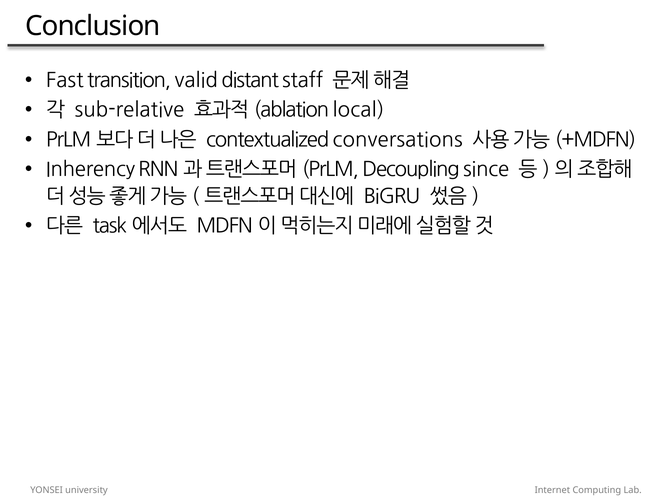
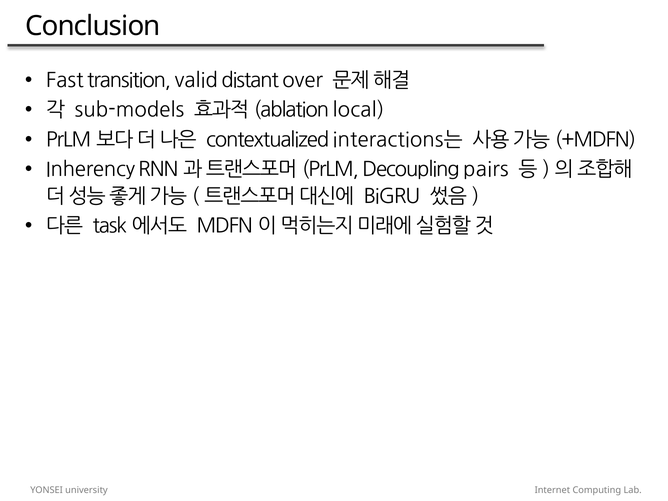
staff: staff -> over
sub-relative: sub-relative -> sub-models
conversations: conversations -> interactions는
since: since -> pairs
